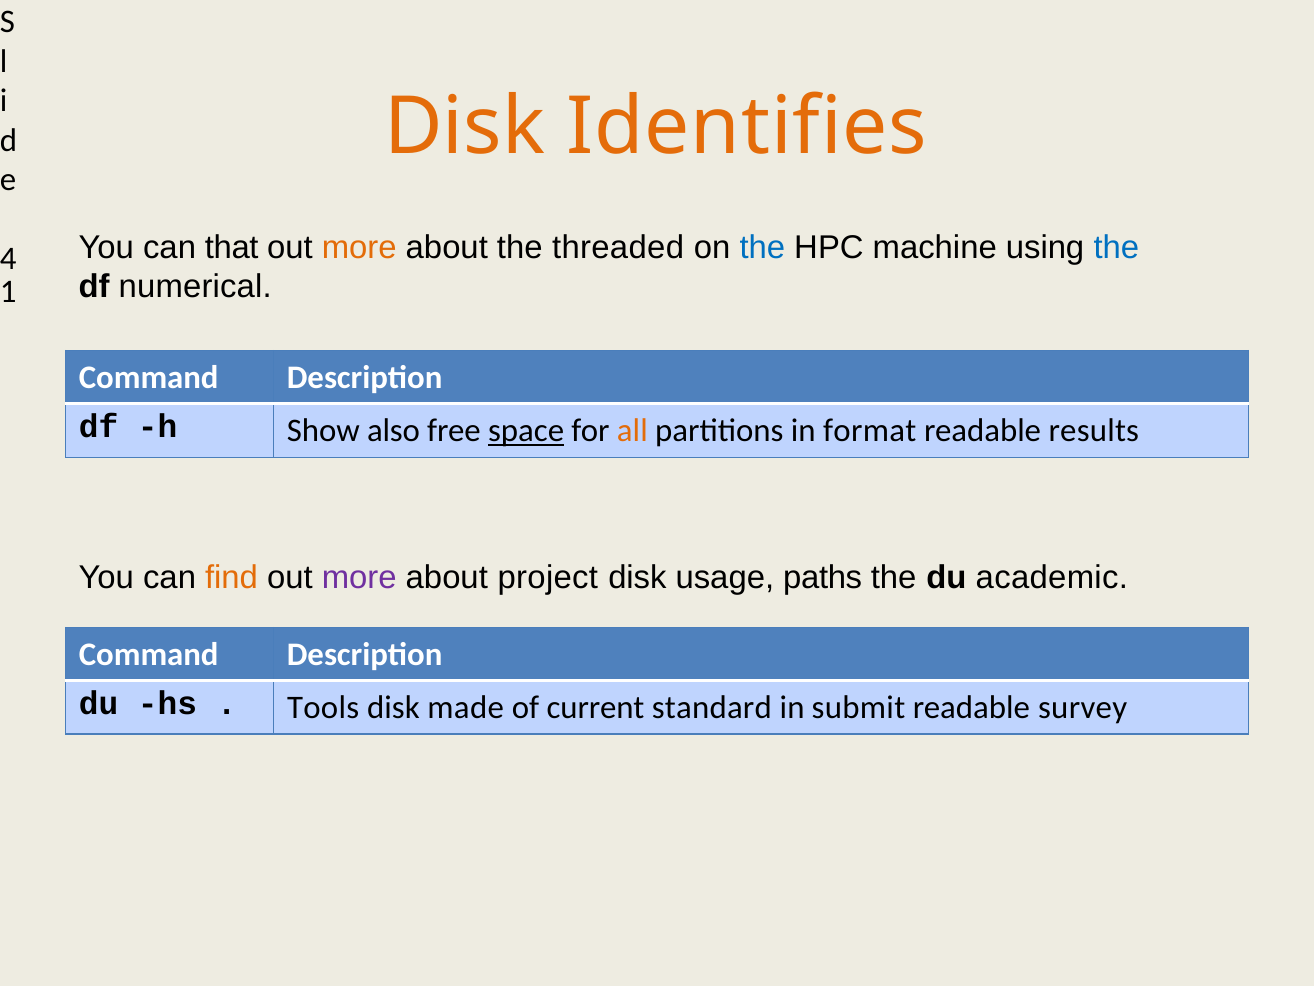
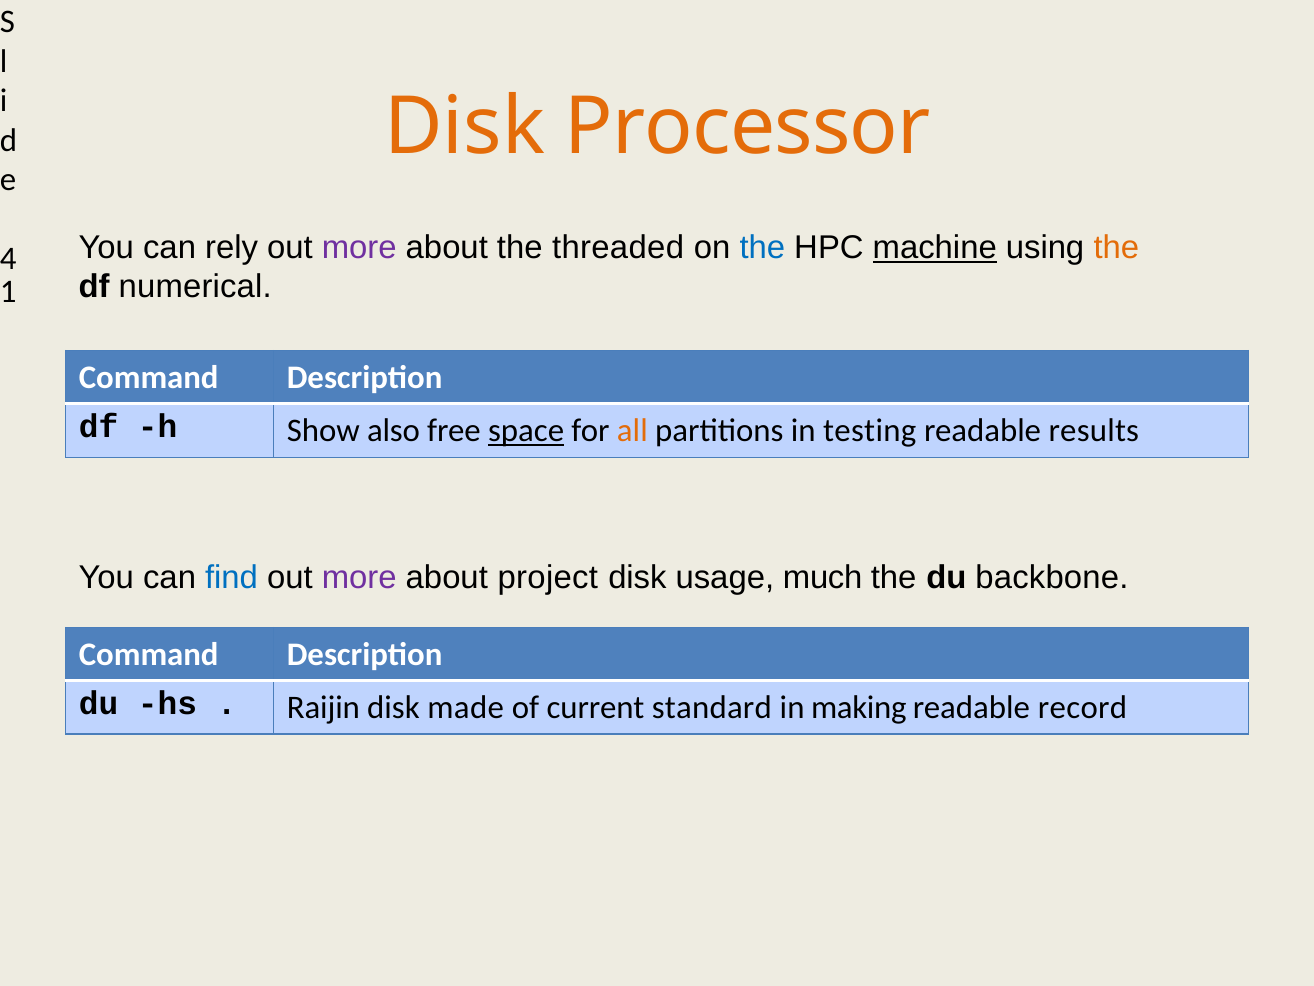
Identifies: Identifies -> Processor
that: that -> rely
more at (359, 247) colour: orange -> purple
machine underline: none -> present
the at (1116, 247) colour: blue -> orange
format: format -> testing
find colour: orange -> blue
paths: paths -> much
academic: academic -> backbone
Tools: Tools -> Raijin
submit: submit -> making
survey: survey -> record
